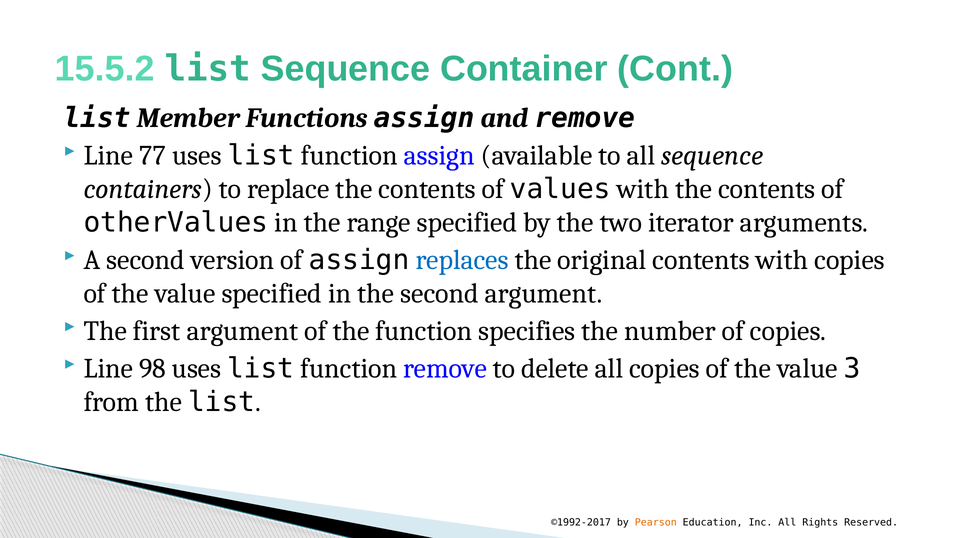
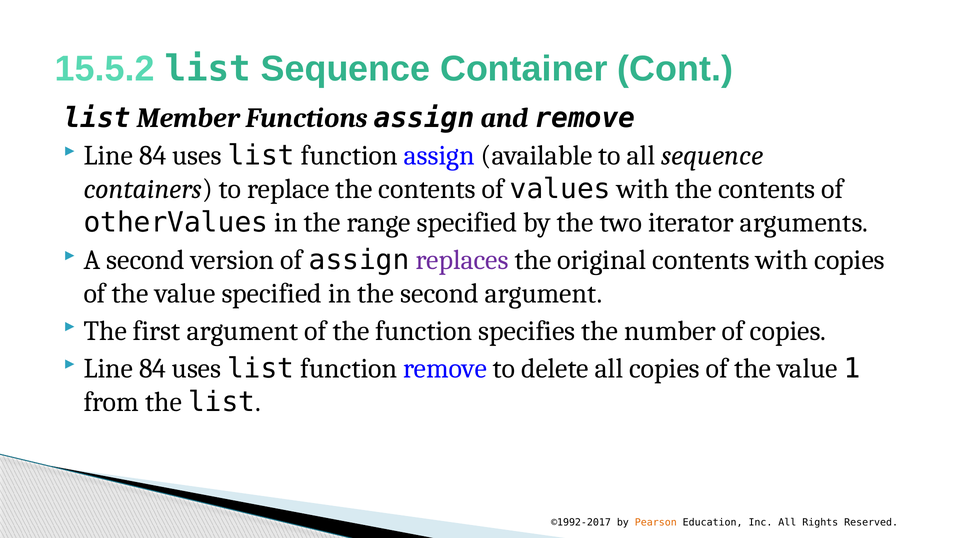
77 at (153, 156): 77 -> 84
replaces colour: blue -> purple
98 at (153, 369): 98 -> 84
3: 3 -> 1
